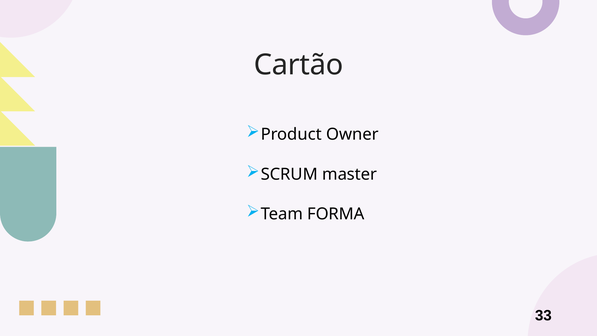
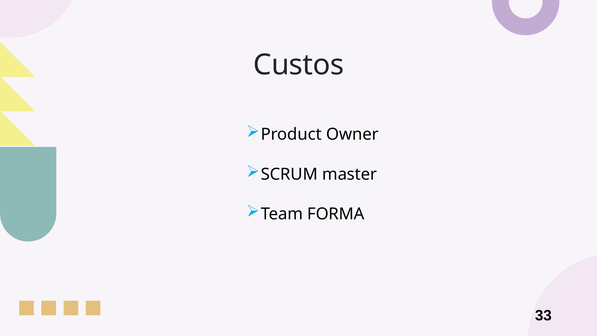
Cartão: Cartão -> Custos
